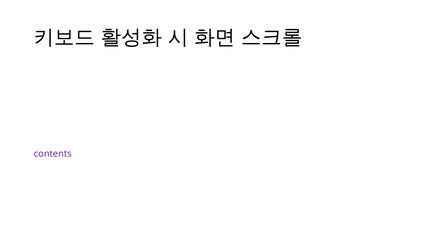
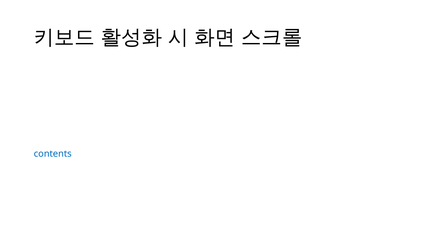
contents colour: purple -> blue
